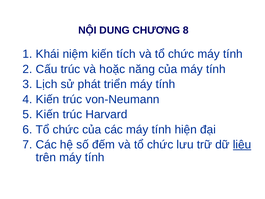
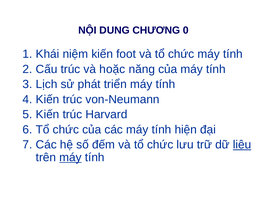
8: 8 -> 0
tích: tích -> foot
máy at (70, 157) underline: none -> present
